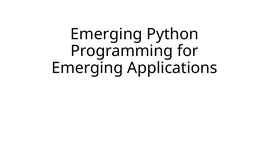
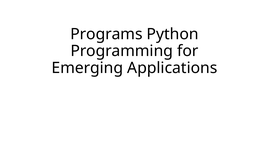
Emerging at (106, 34): Emerging -> Programs
